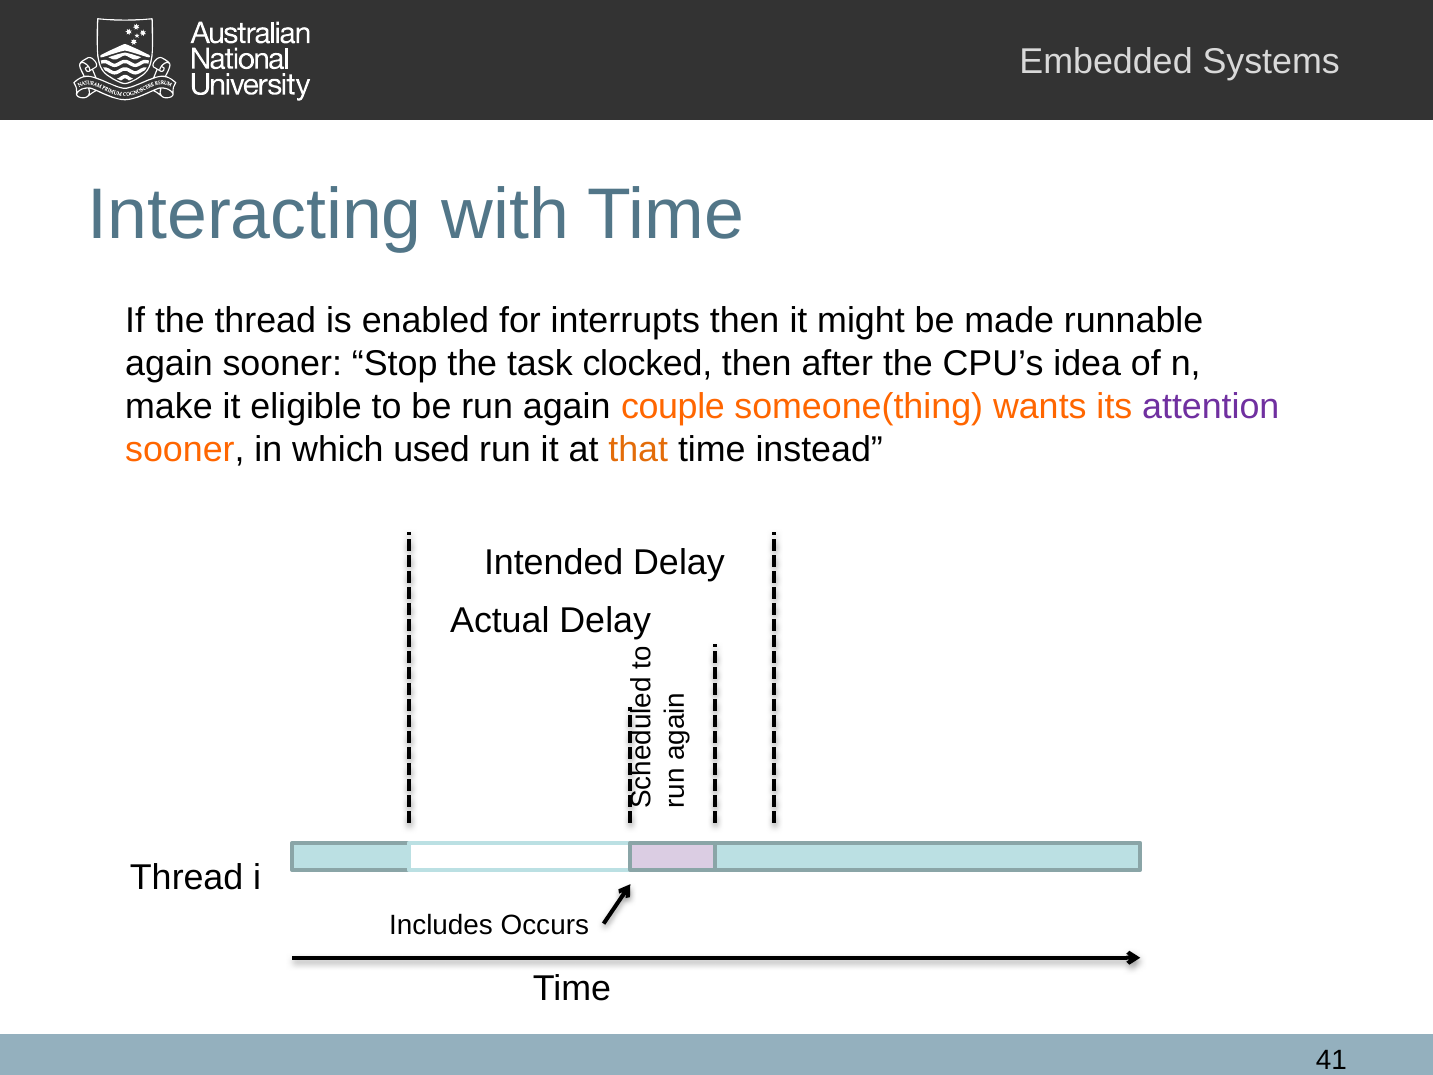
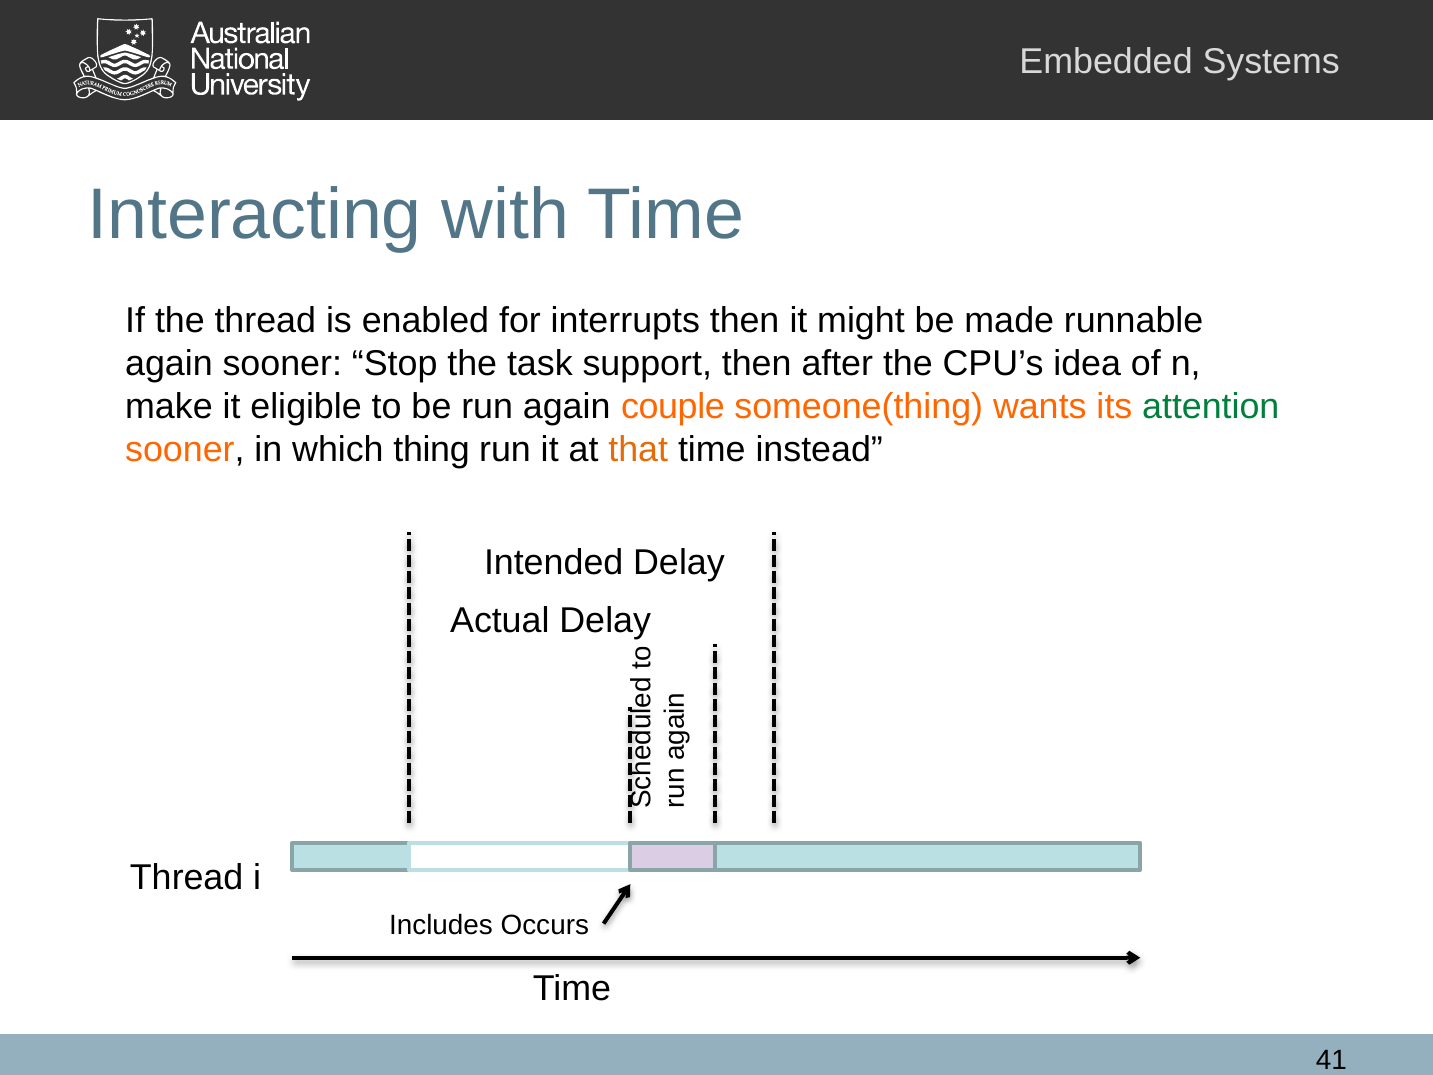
clocked: clocked -> support
attention colour: purple -> green
used: used -> thing
